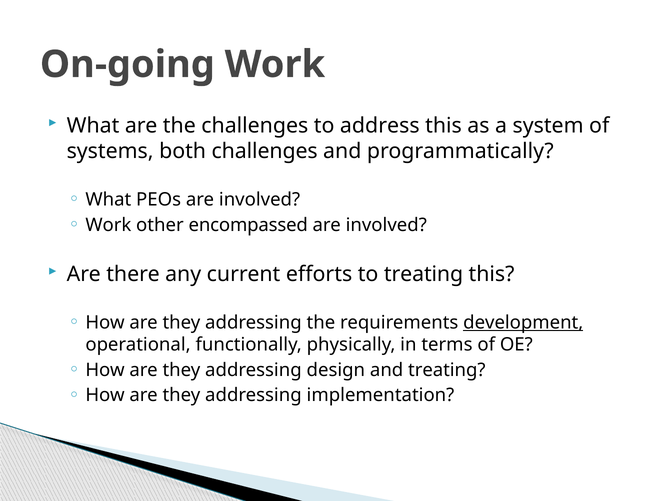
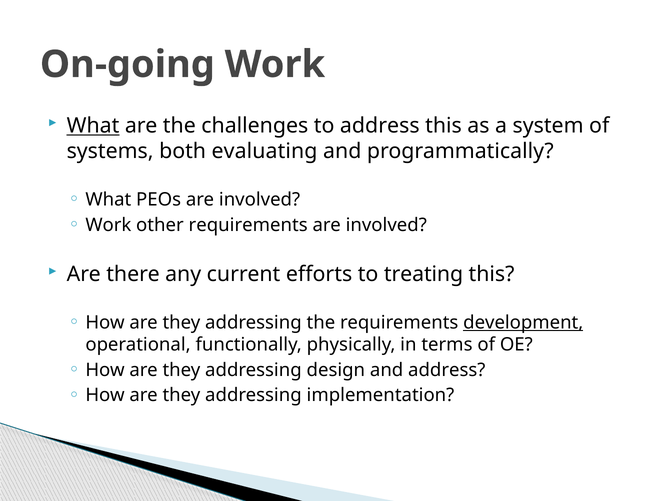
What at (93, 126) underline: none -> present
both challenges: challenges -> evaluating
other encompassed: encompassed -> requirements
and treating: treating -> address
